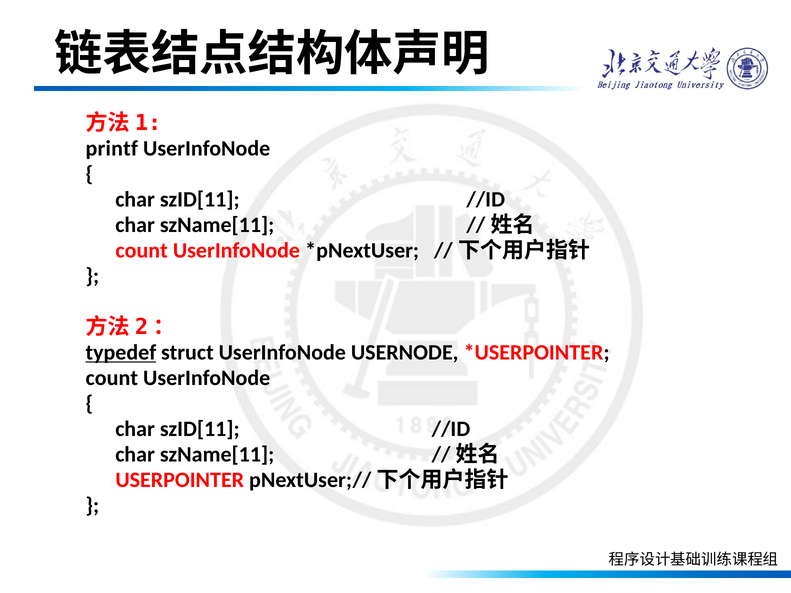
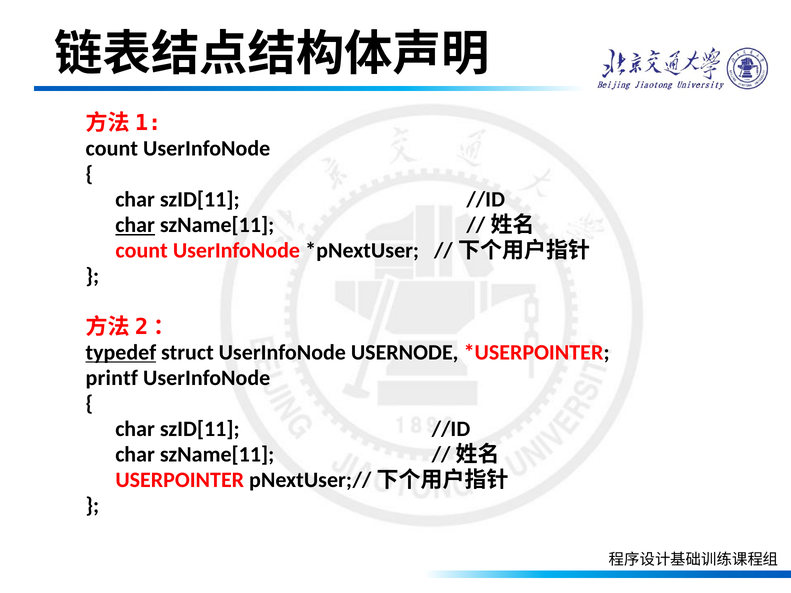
printf at (112, 149): printf -> count
char at (135, 225) underline: none -> present
count at (112, 378): count -> printf
